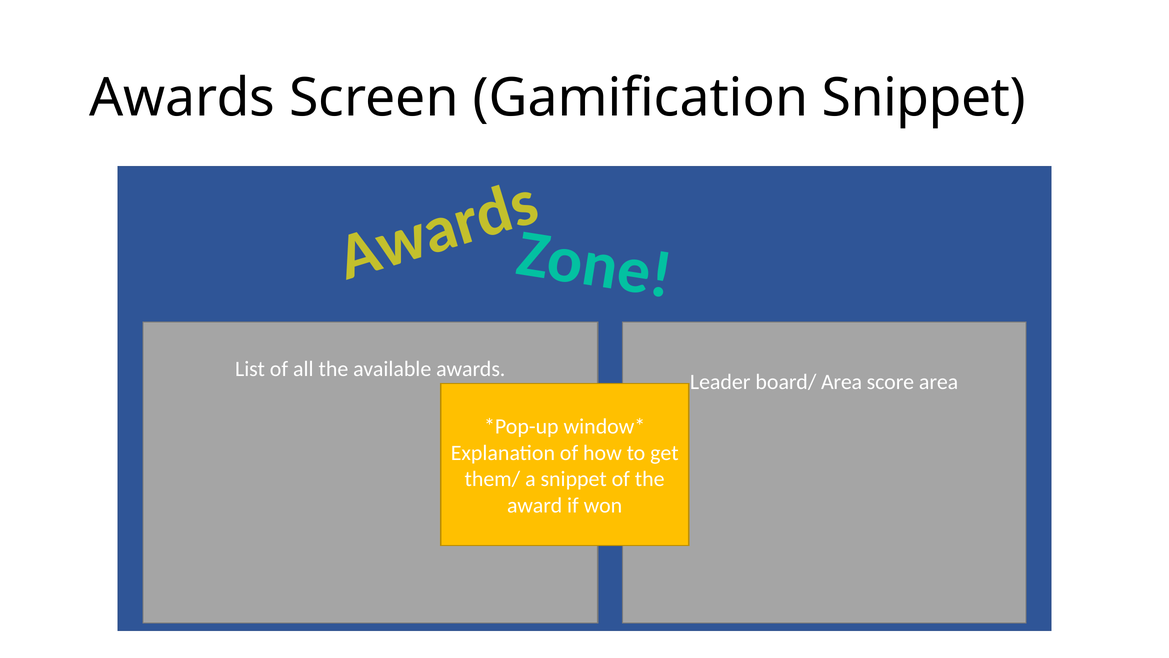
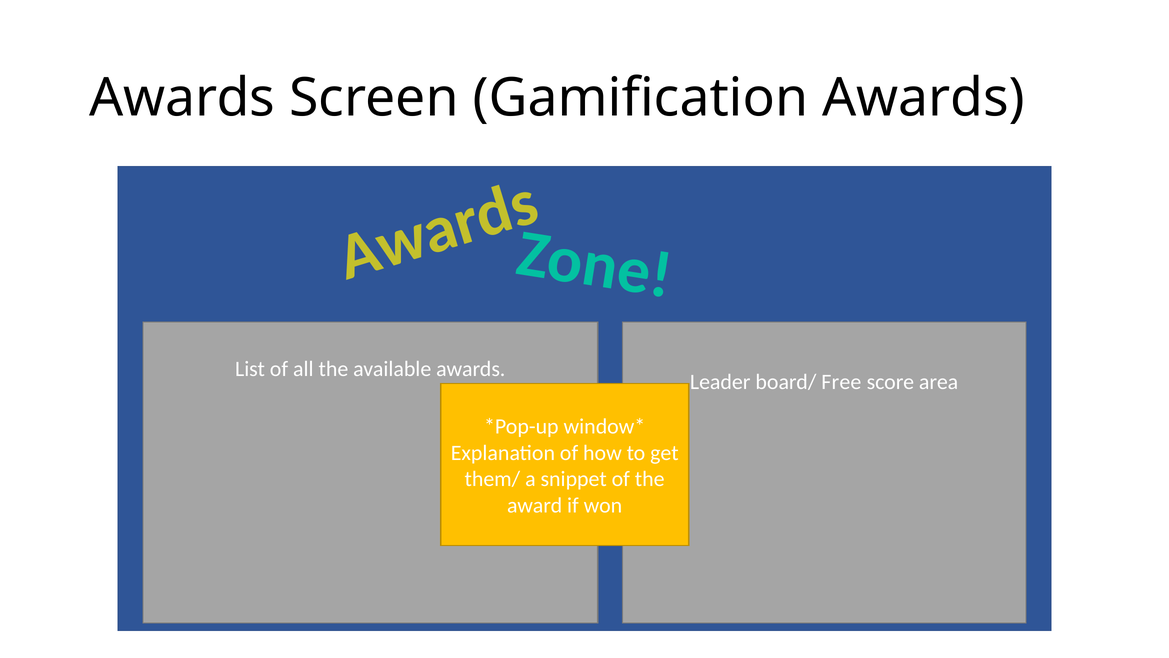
Gamification Snippet: Snippet -> Awards
board/ Area: Area -> Free
